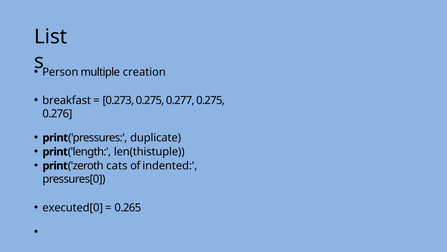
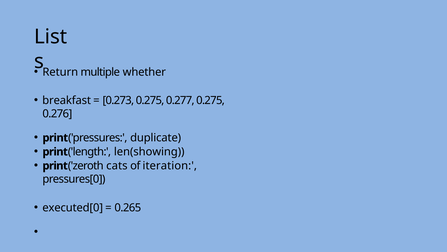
Person: Person -> Return
creation: creation -> whether
len(thistuple: len(thistuple -> len(showing
indented: indented -> iteration
